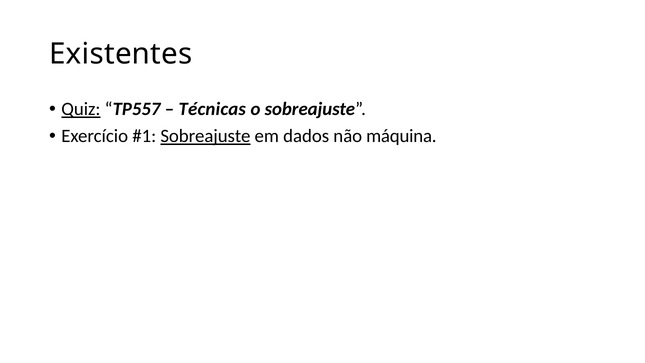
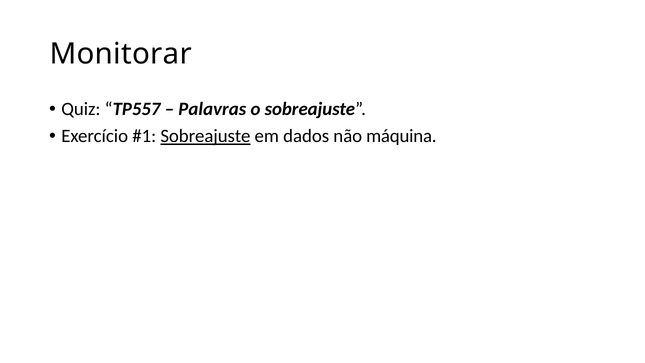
Existentes: Existentes -> Monitorar
Quiz underline: present -> none
Técnicas: Técnicas -> Palavras
